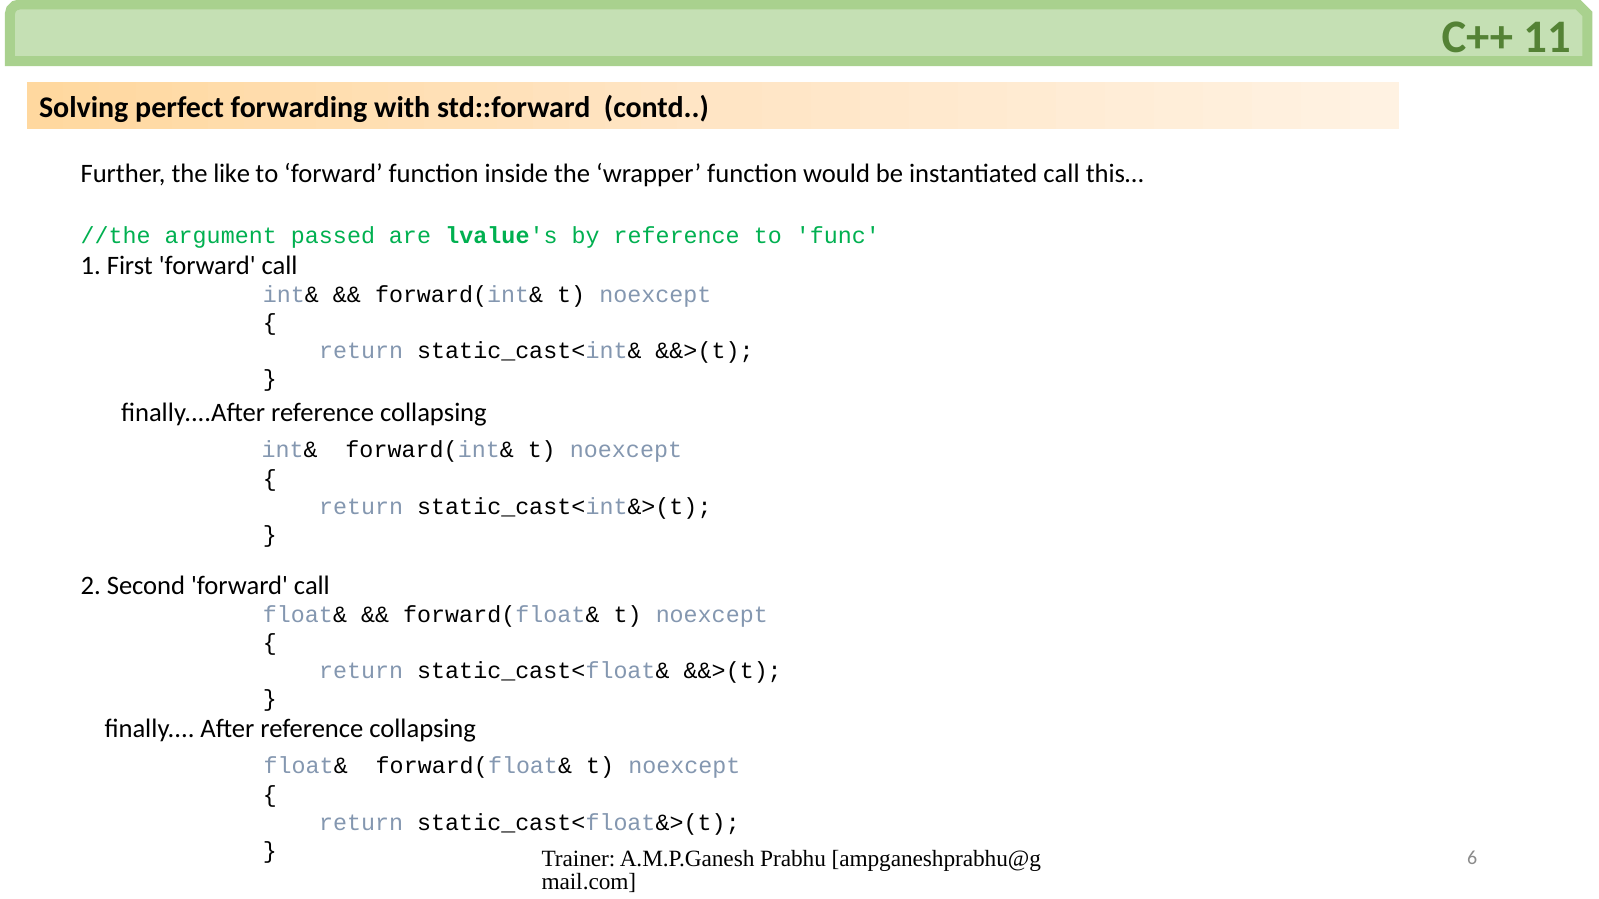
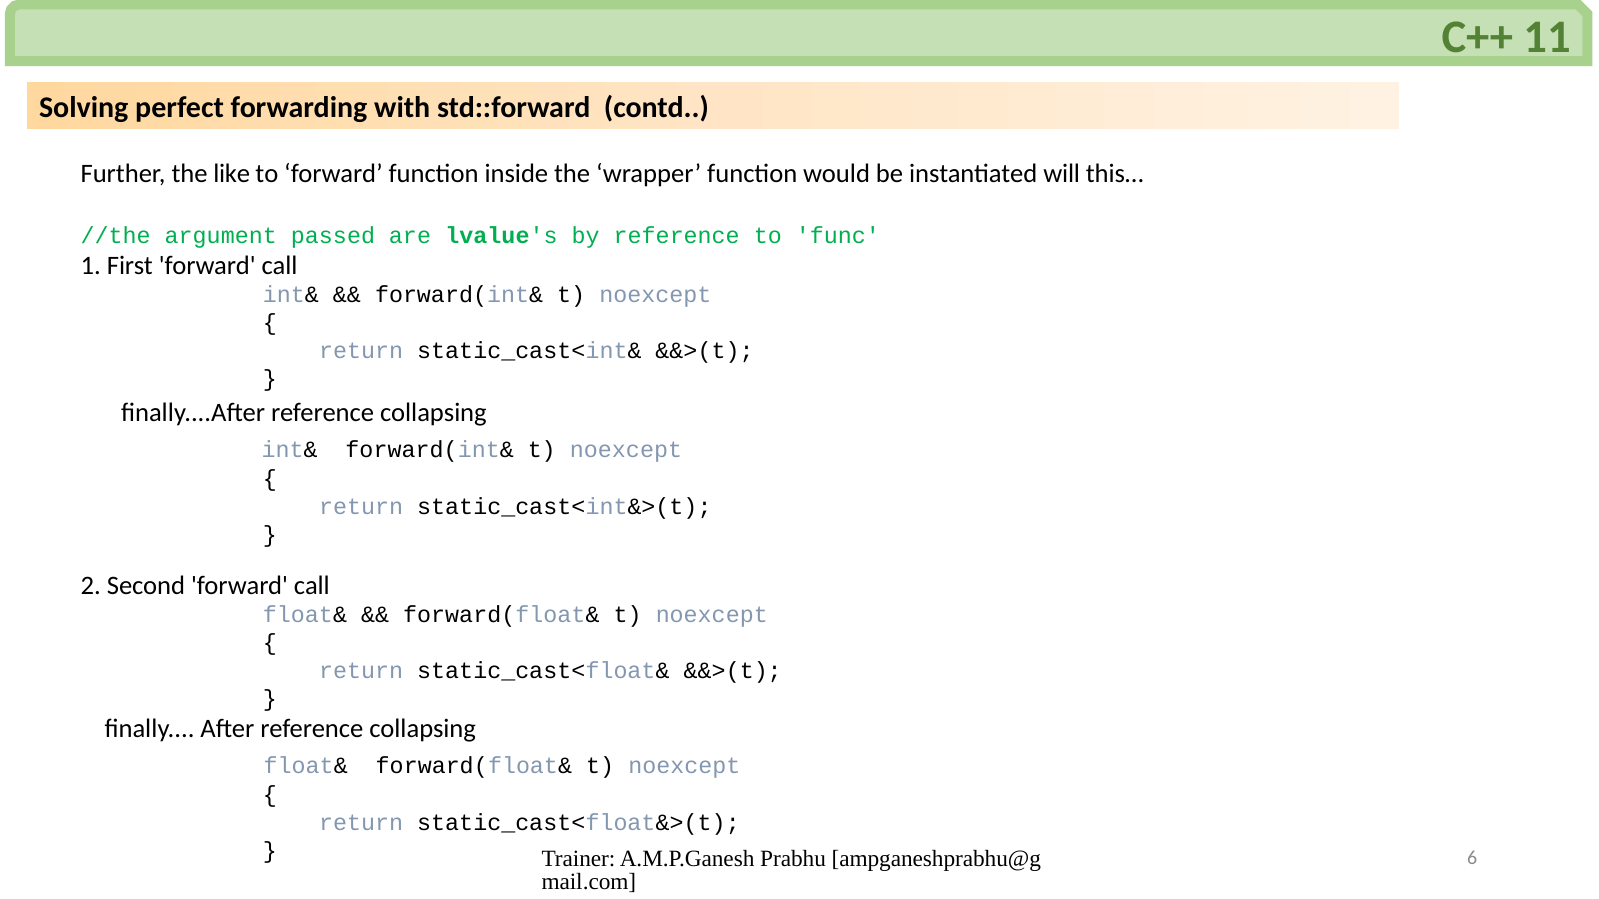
instantiated call: call -> will
